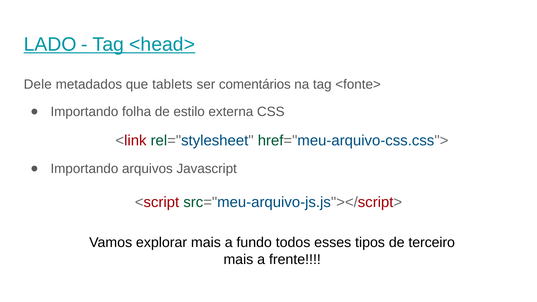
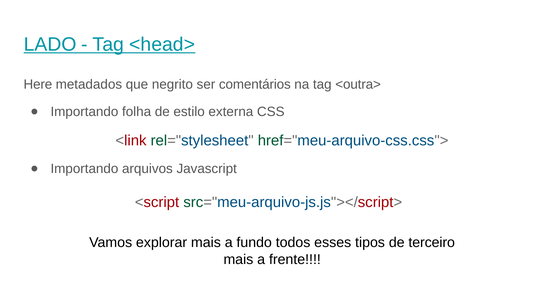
Dele: Dele -> Here
tablets: tablets -> negrito
<fonte>: <fonte> -> <outra>
